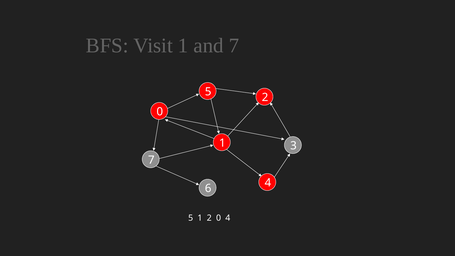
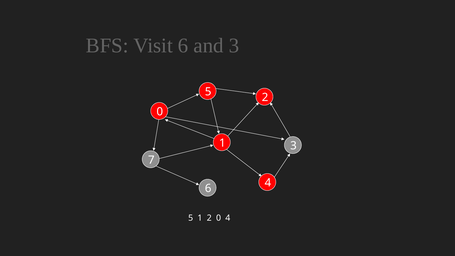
Visit 1: 1 -> 6
and 7: 7 -> 3
